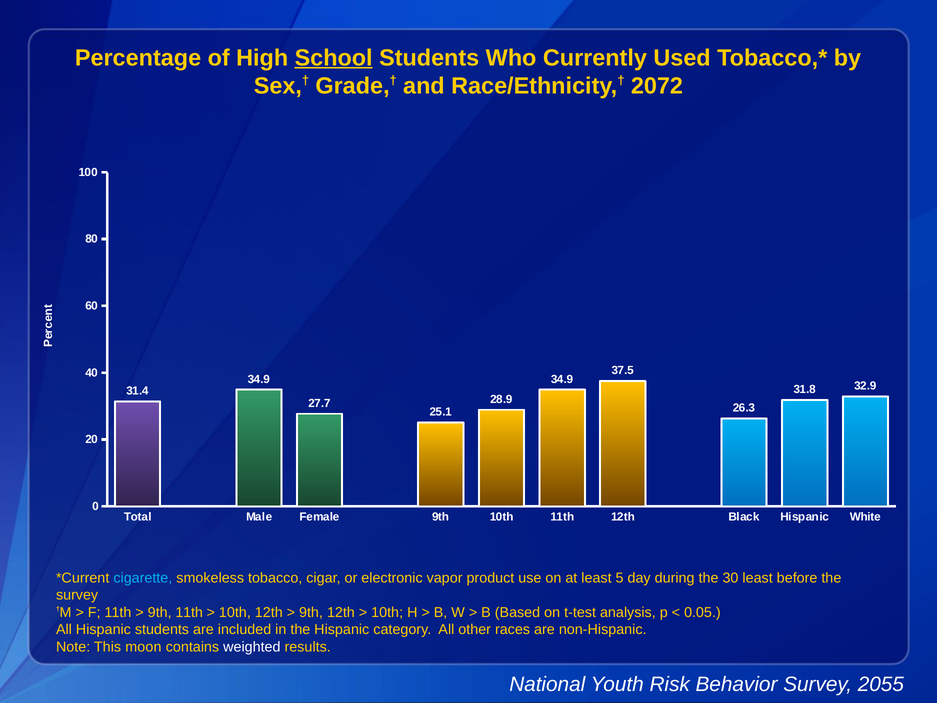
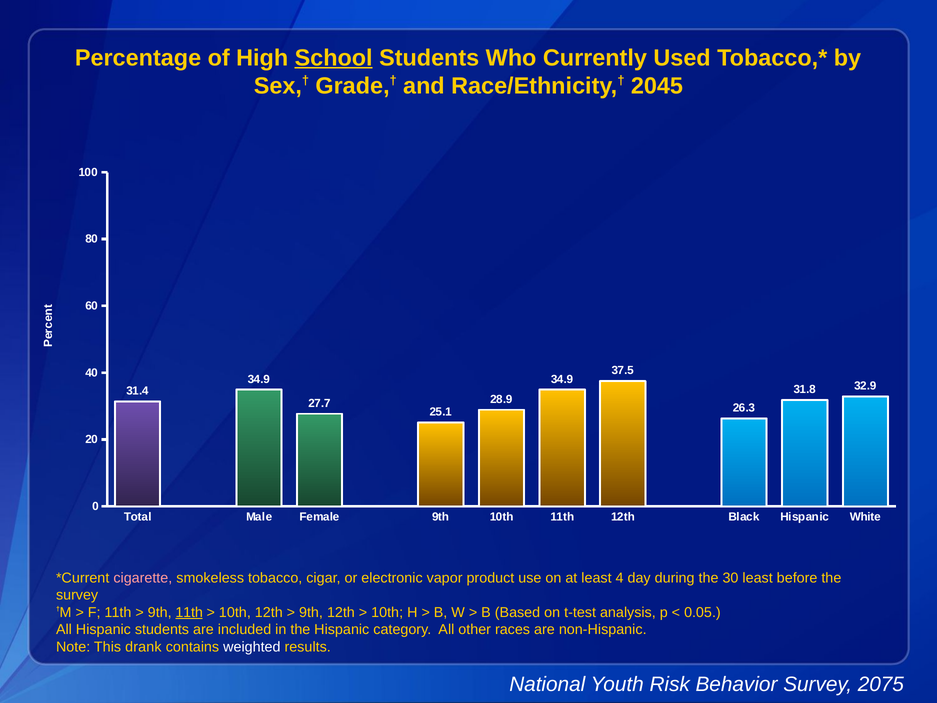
2072: 2072 -> 2045
cigarette colour: light blue -> pink
5: 5 -> 4
11th at (189, 612) underline: none -> present
moon: moon -> drank
2055: 2055 -> 2075
